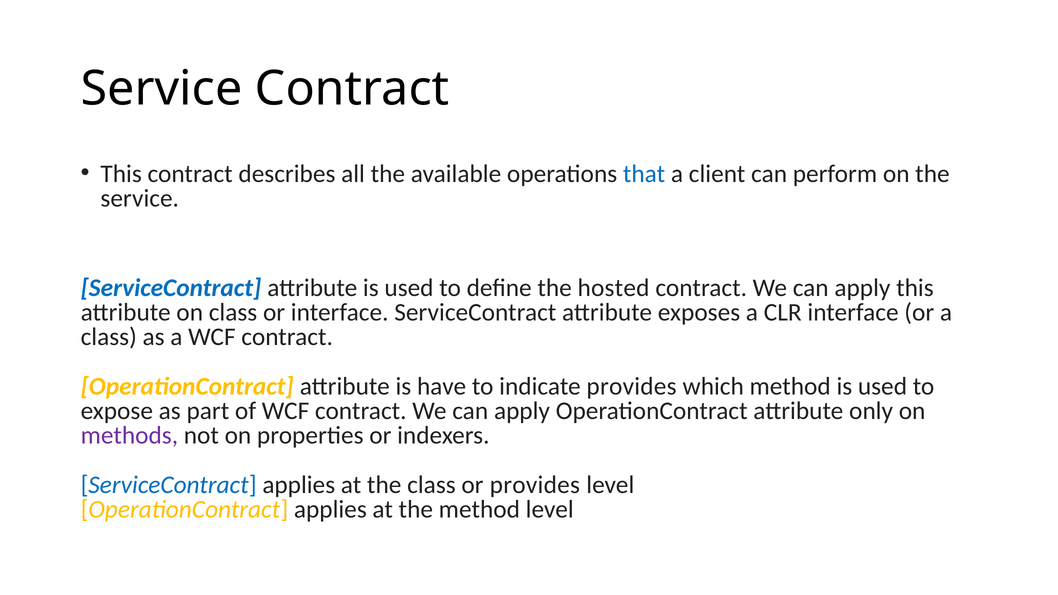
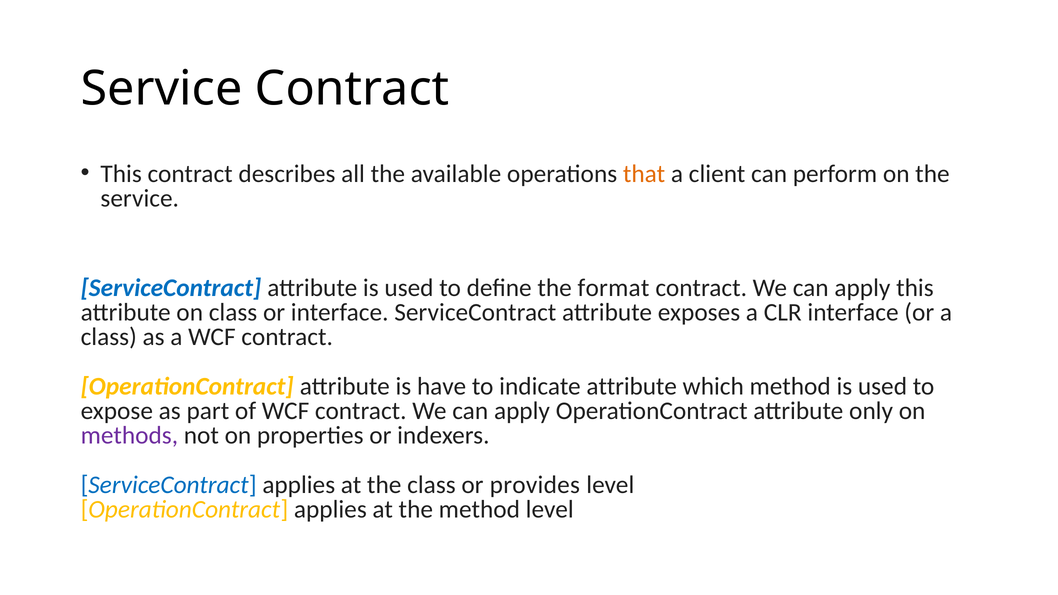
that colour: blue -> orange
hosted: hosted -> format
indicate provides: provides -> attribute
